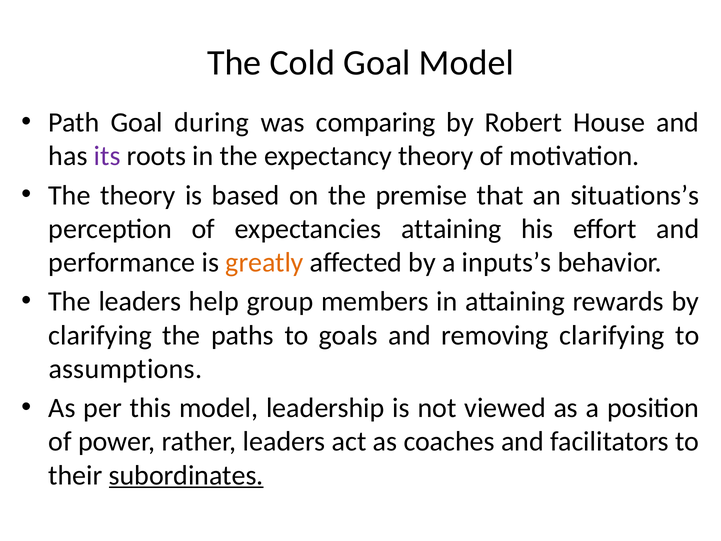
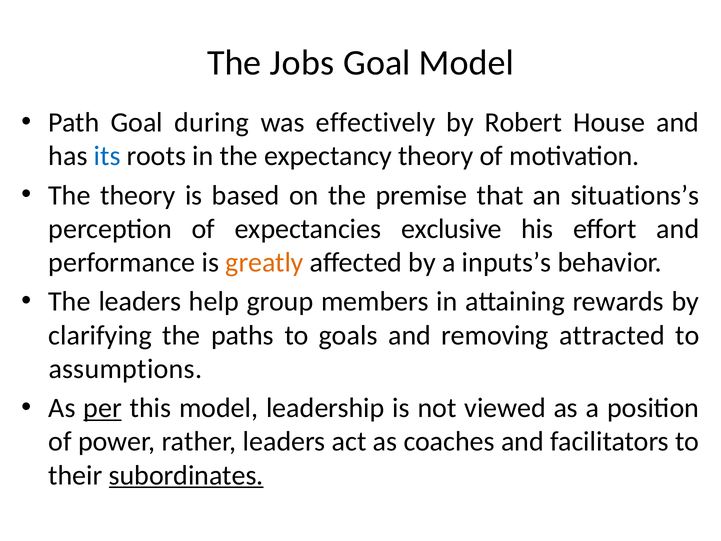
Cold: Cold -> Jobs
comparing: comparing -> effectively
its colour: purple -> blue
expectancies attaining: attaining -> exclusive
removing clarifying: clarifying -> attracted
per underline: none -> present
